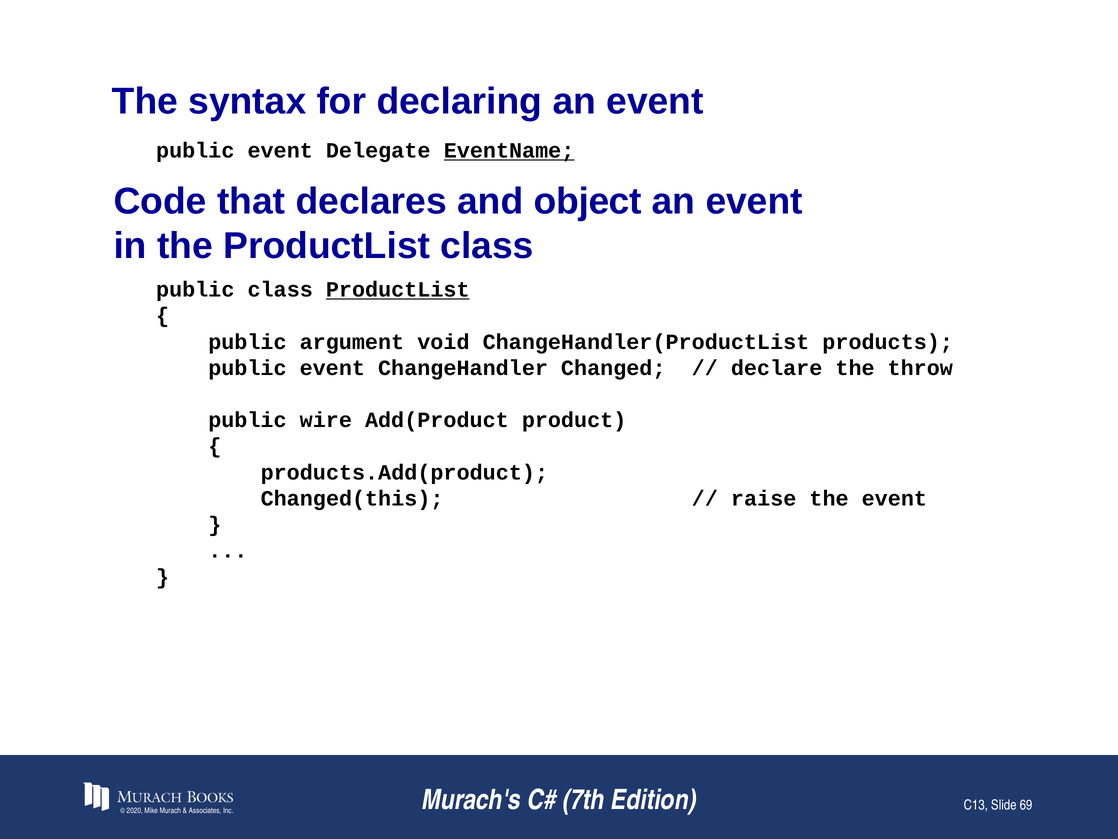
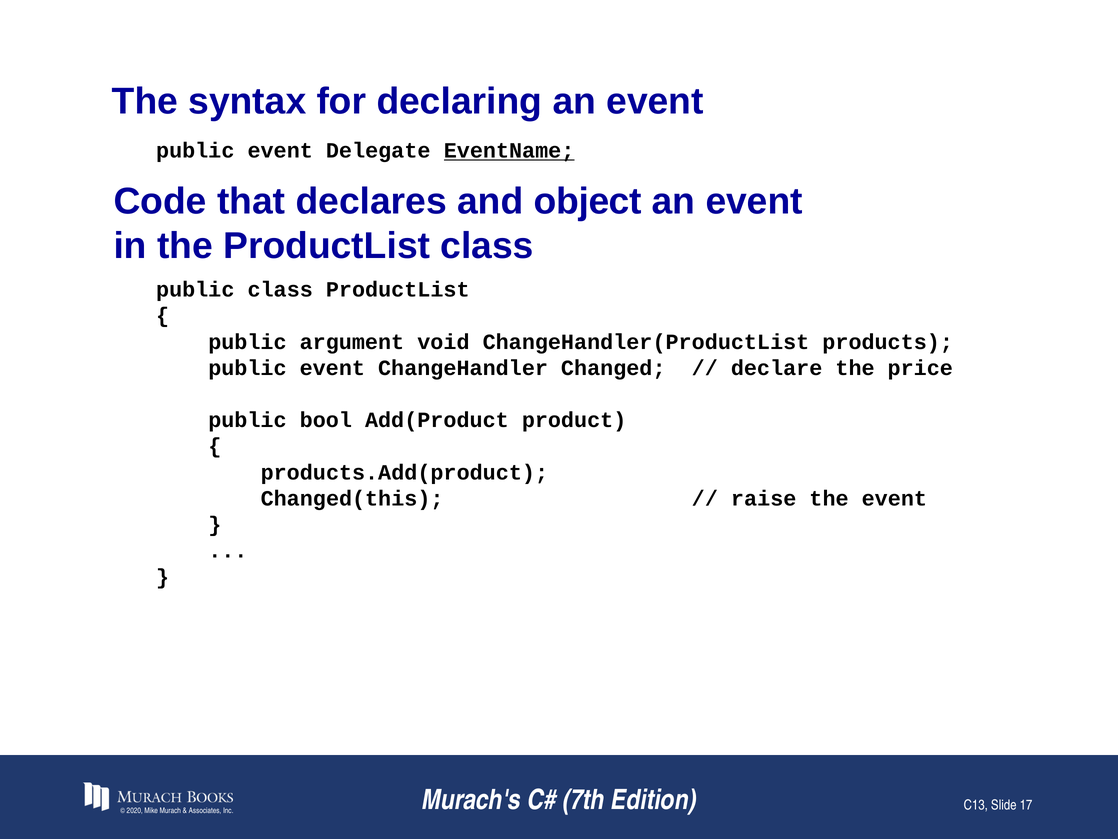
ProductList at (398, 289) underline: present -> none
throw: throw -> price
wire: wire -> bool
69: 69 -> 17
